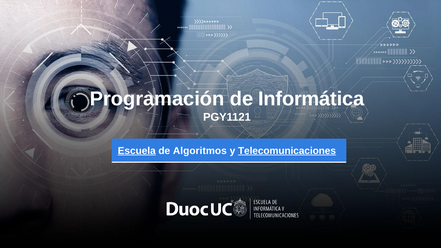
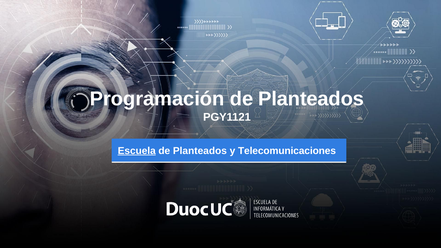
Programación de Informática: Informática -> Planteados
Algoritmos at (200, 151): Algoritmos -> Planteados
Telecomunicaciones underline: present -> none
